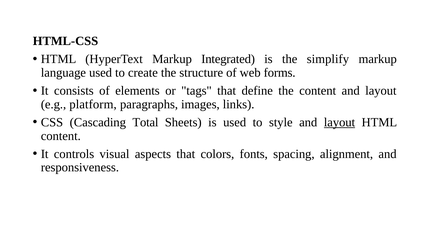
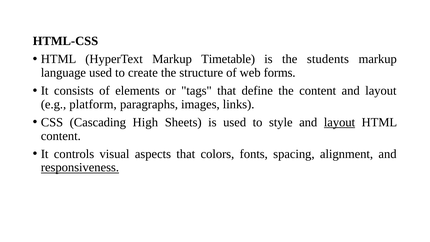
Integrated: Integrated -> Timetable
simplify: simplify -> students
Total: Total -> High
responsiveness underline: none -> present
